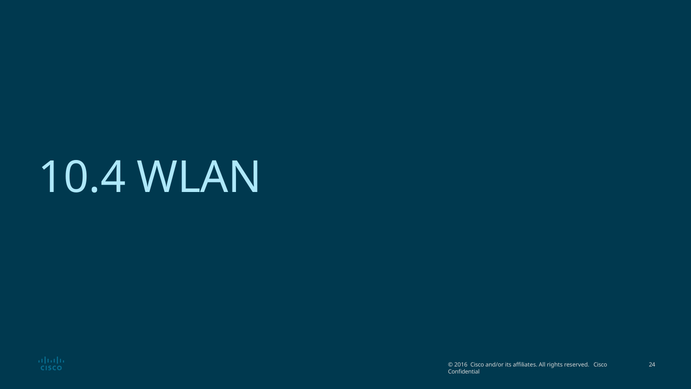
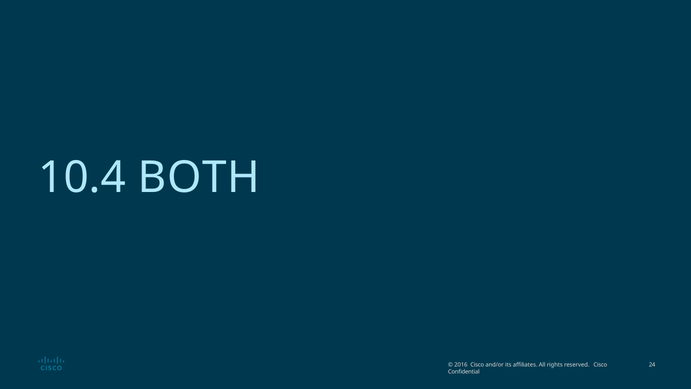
WLAN: WLAN -> BOTH
